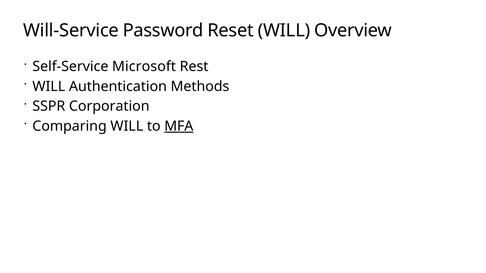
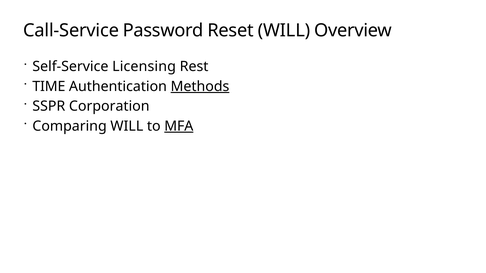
Will-Service: Will-Service -> Call-Service
Microsoft: Microsoft -> Licensing
WILL at (49, 87): WILL -> TIME
Methods underline: none -> present
